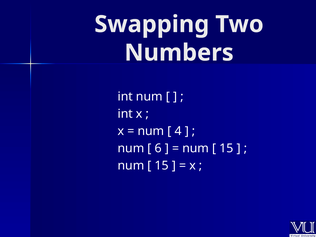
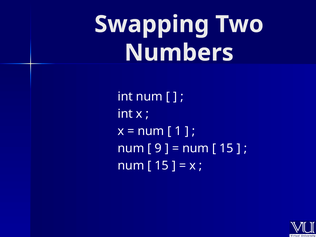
4: 4 -> 1
6: 6 -> 9
